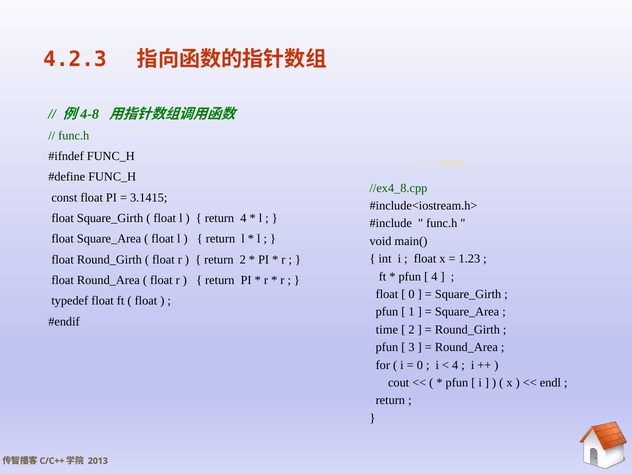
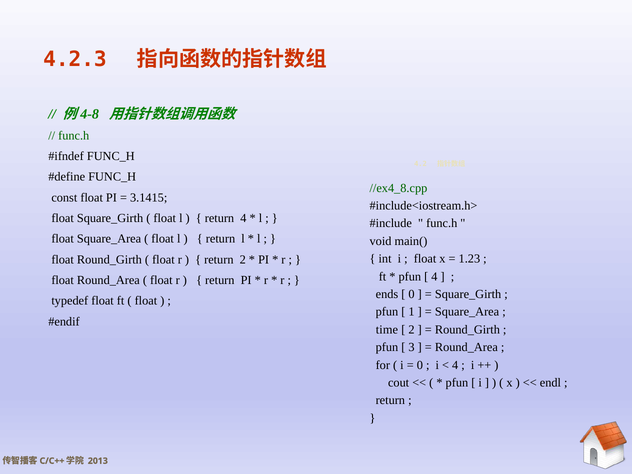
float at (387, 294): float -> ends
